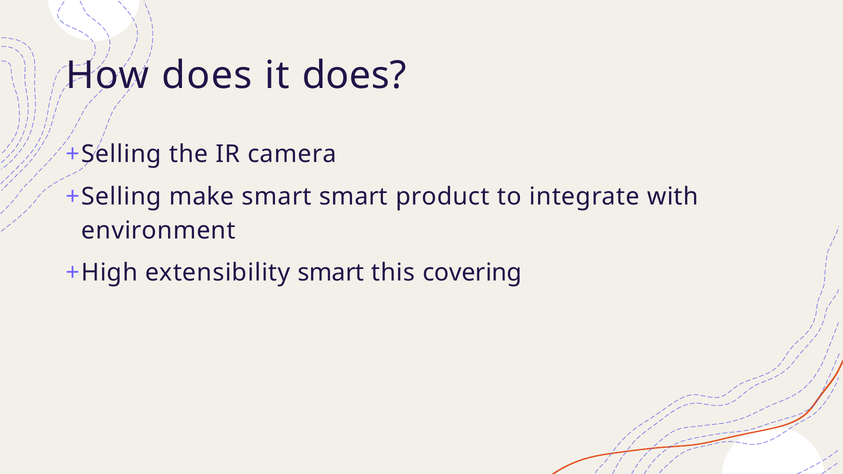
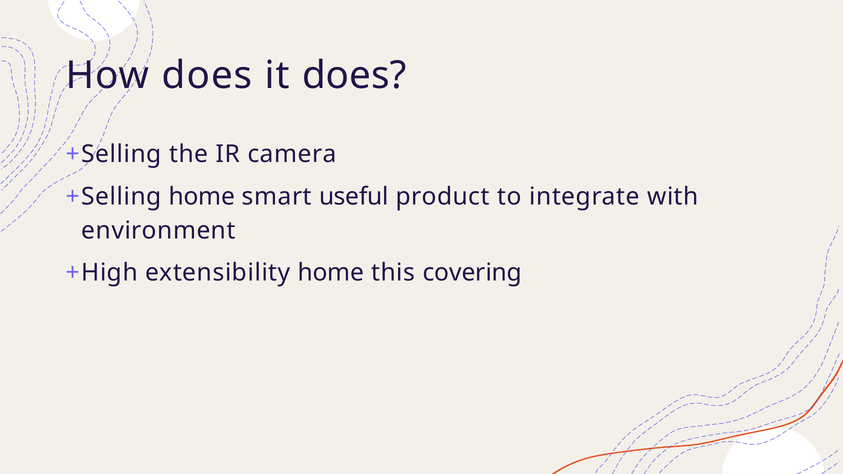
make at (202, 197): make -> home
smart smart: smart -> useful
extensibility smart: smart -> home
